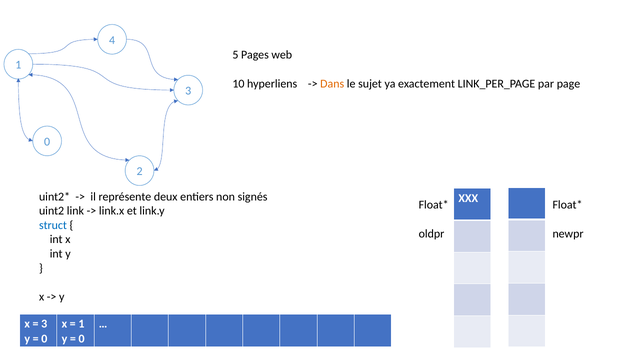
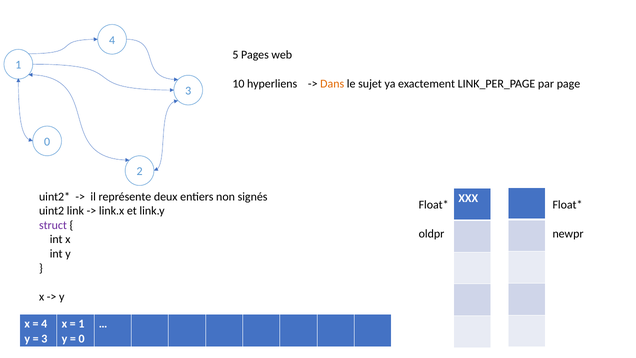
struct colour: blue -> purple
3 at (44, 324): 3 -> 4
0 at (44, 338): 0 -> 3
